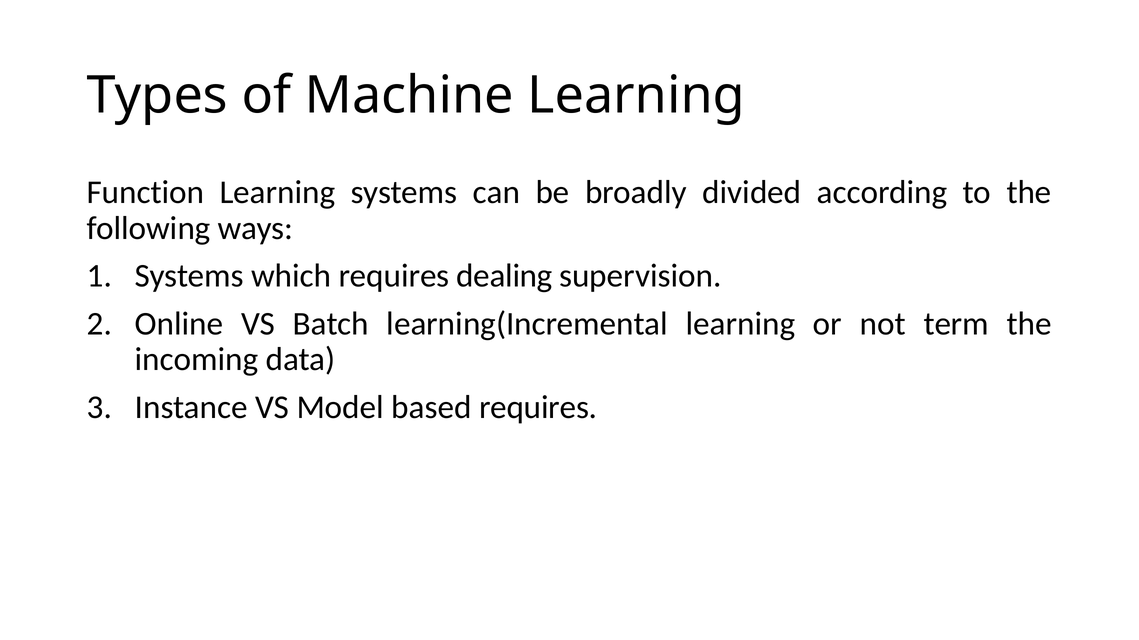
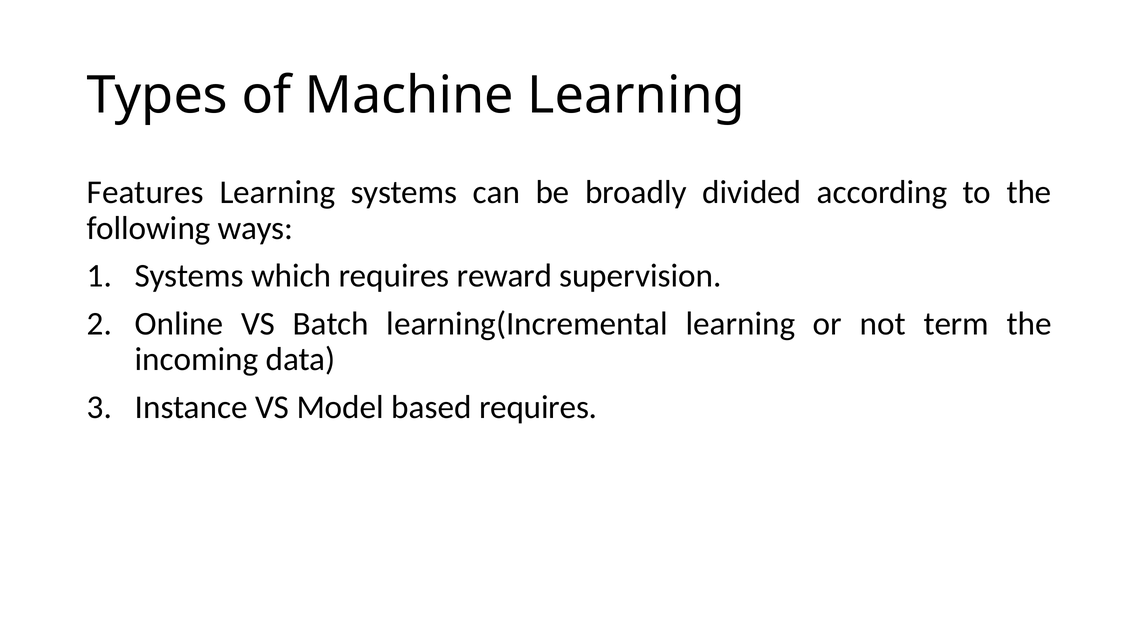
Function: Function -> Features
dealing: dealing -> reward
